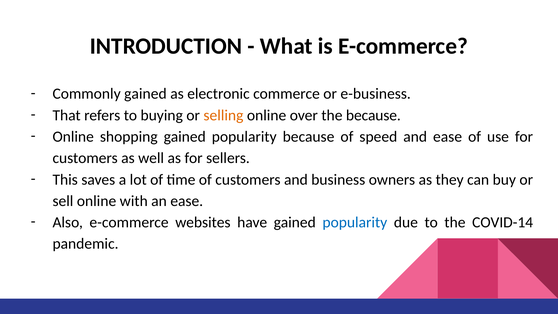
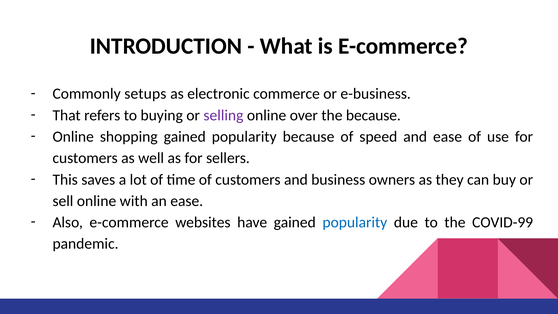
Commonly gained: gained -> setups
selling colour: orange -> purple
COVID-14: COVID-14 -> COVID-99
